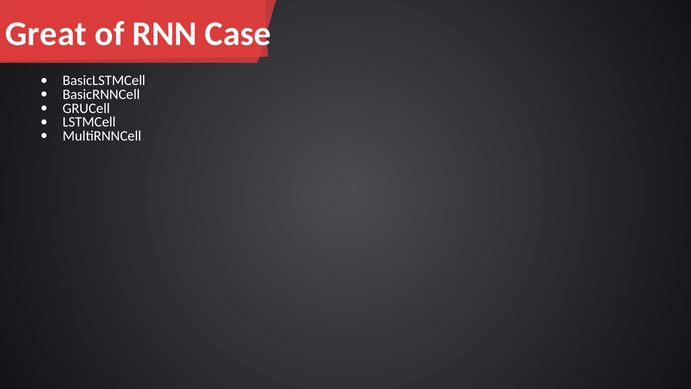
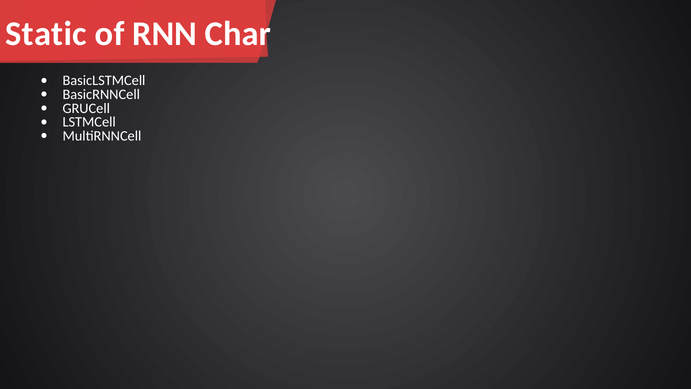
Great: Great -> Static
Case: Case -> Char
